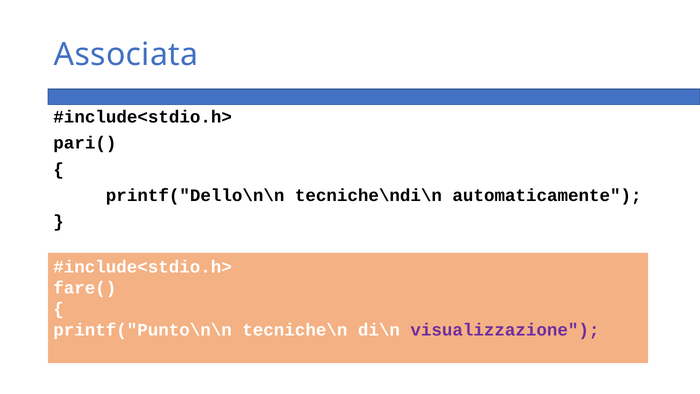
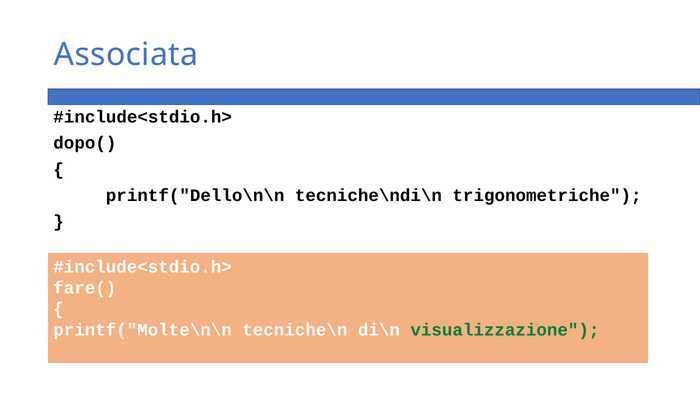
pari(: pari( -> dopo(
automaticamente: automaticamente -> trigonometriche
printf("Punto\n\n: printf("Punto\n\n -> printf("Molte\n\n
visualizzazione colour: purple -> green
